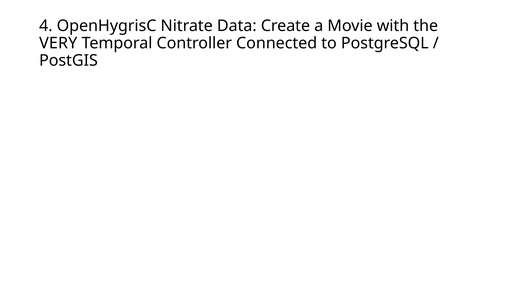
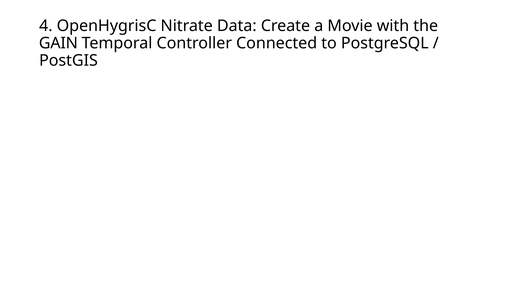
VERY: VERY -> GAIN
